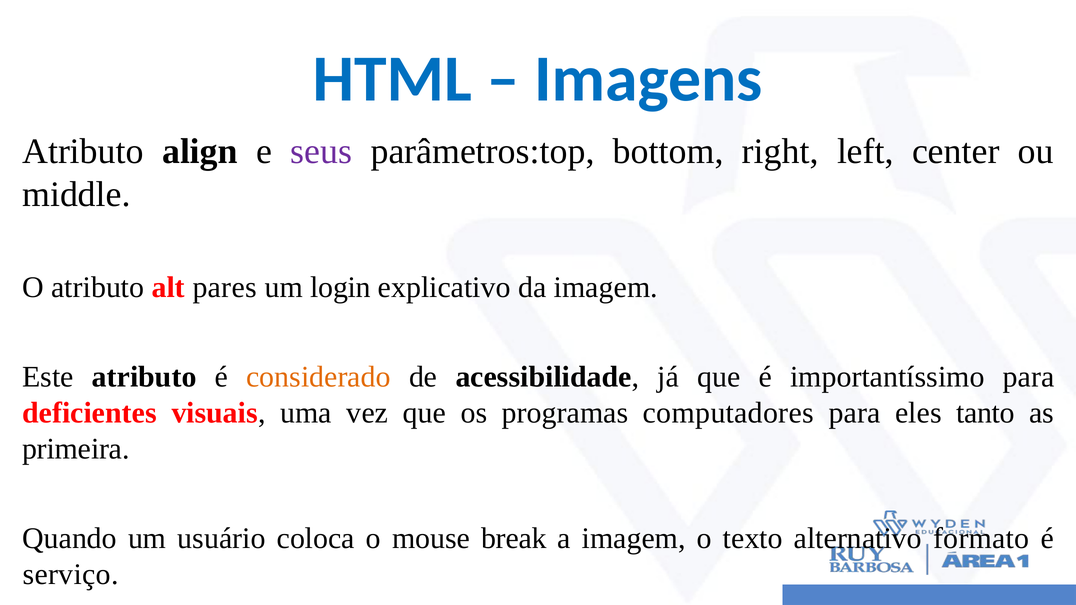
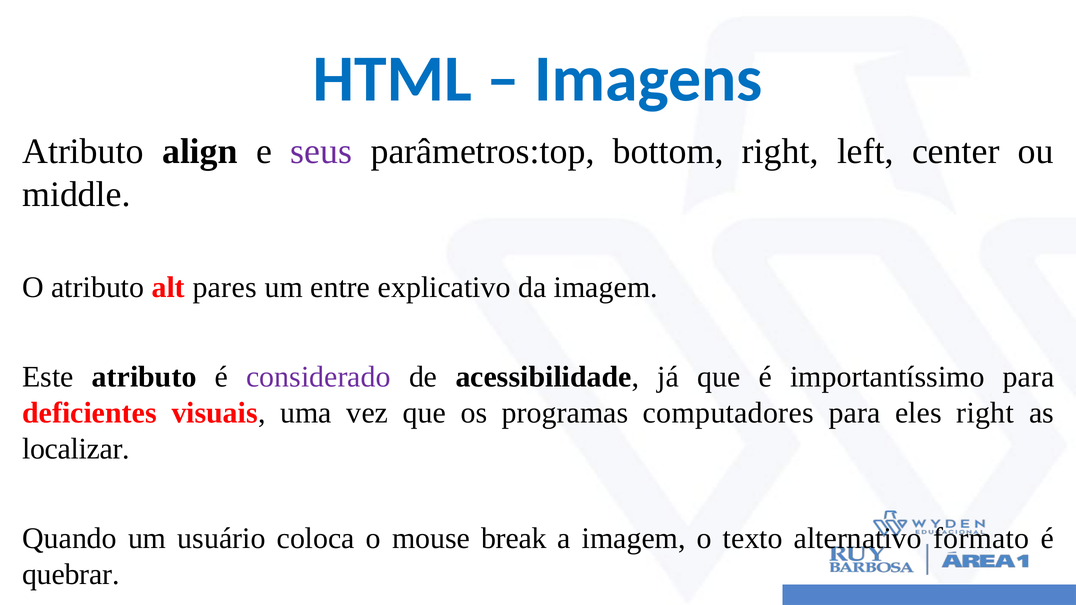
login: login -> entre
considerado colour: orange -> purple
eles tanto: tanto -> right
primeira: primeira -> localizar
serviço: serviço -> quebrar
